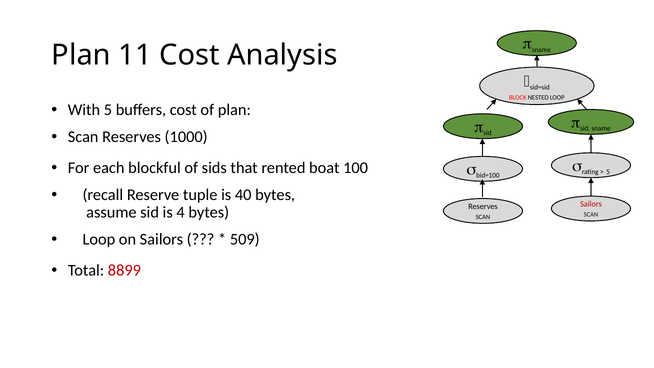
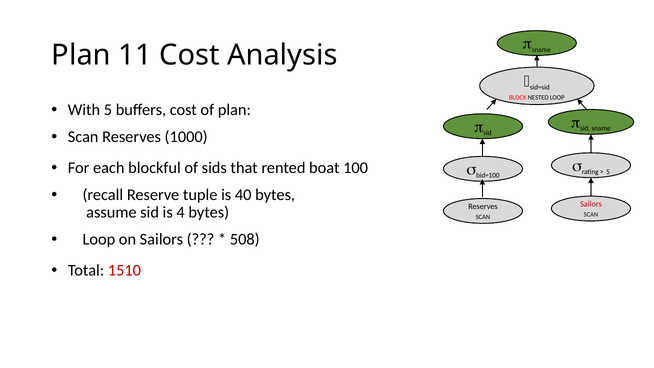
509: 509 -> 508
8899: 8899 -> 1510
